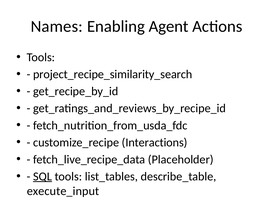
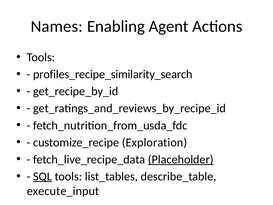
project_recipe_similarity_search: project_recipe_similarity_search -> profiles_recipe_similarity_search
Interactions: Interactions -> Exploration
Placeholder underline: none -> present
